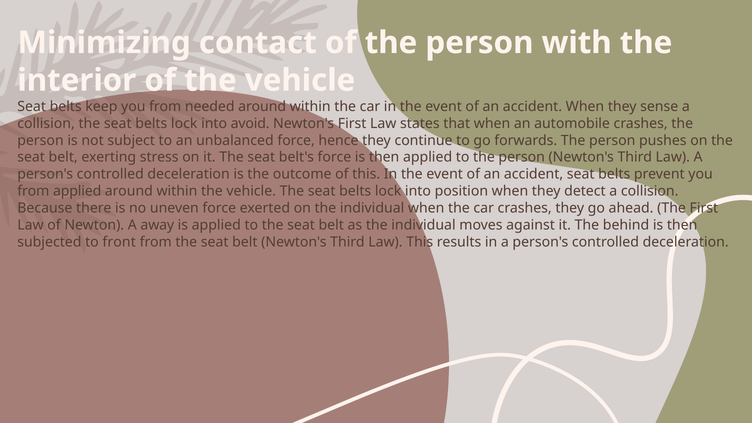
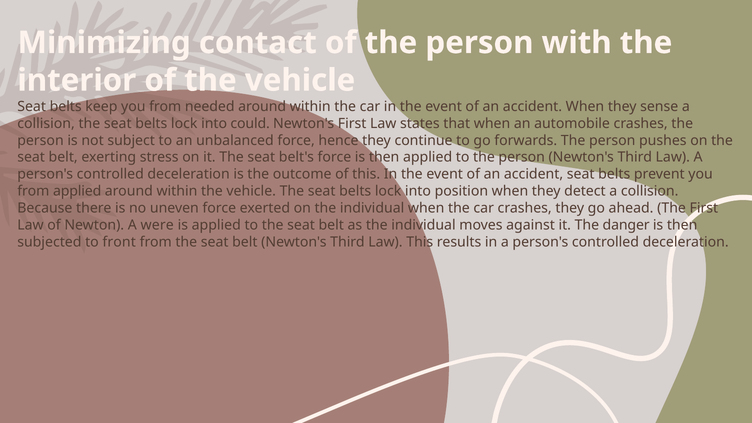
avoid: avoid -> could
away: away -> were
behind: behind -> danger
